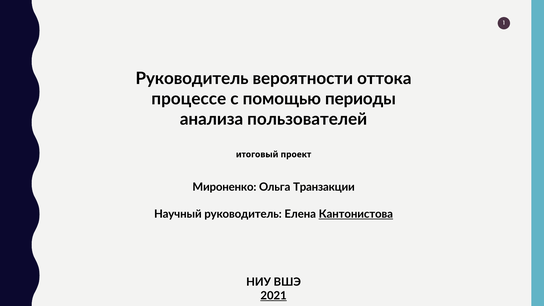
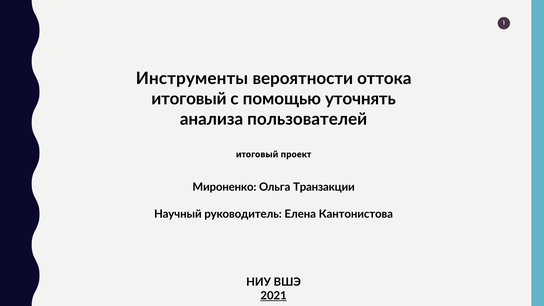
Руководитель at (192, 79): Руководитель -> Инструменты
процессе at (189, 99): процессе -> итоговый
периоды: периоды -> уточнять
Кантонистова underline: present -> none
